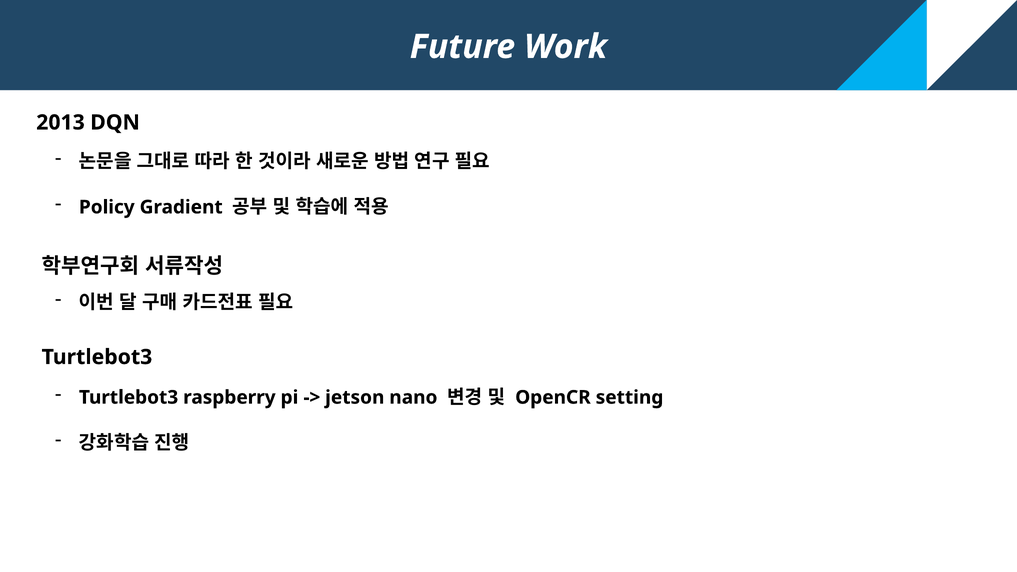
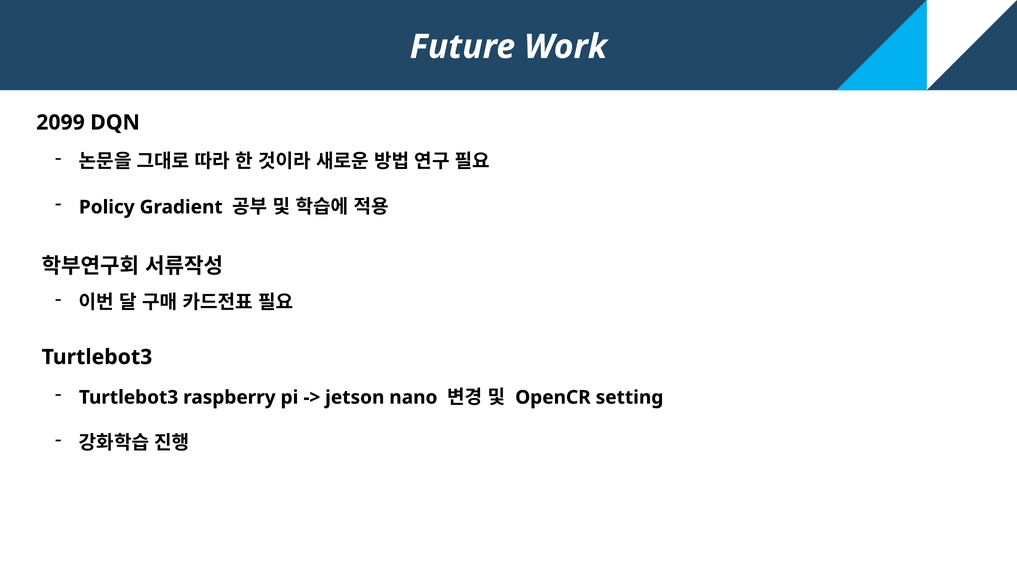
2013: 2013 -> 2099
